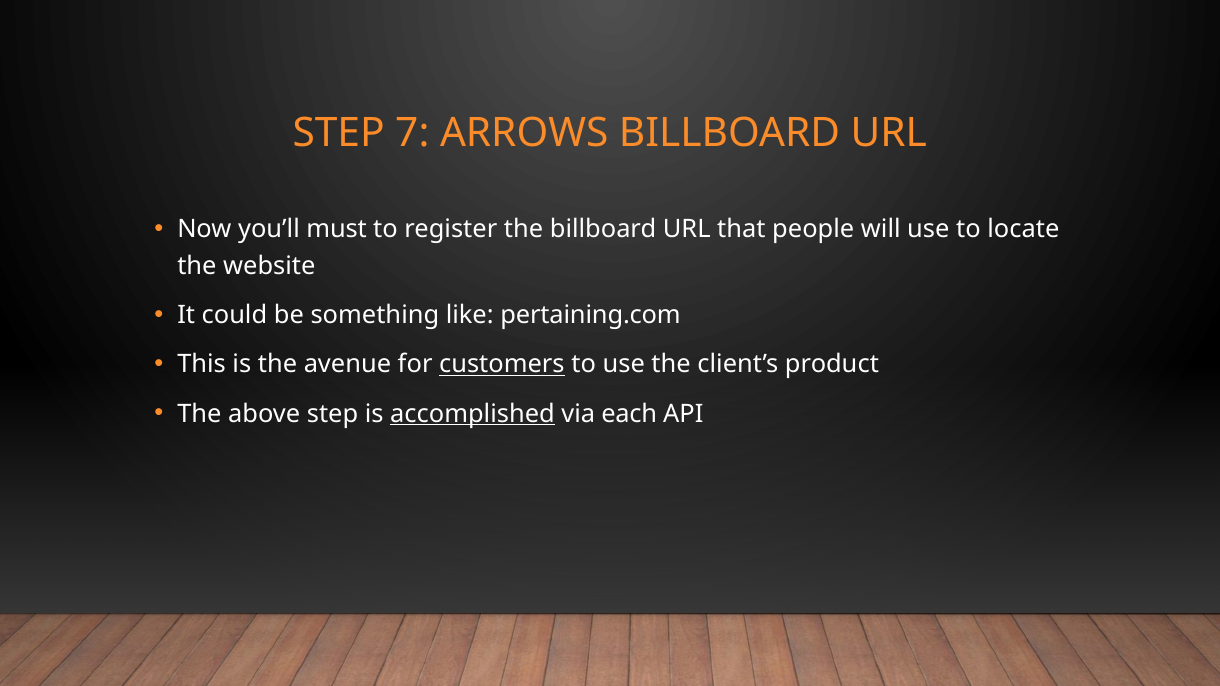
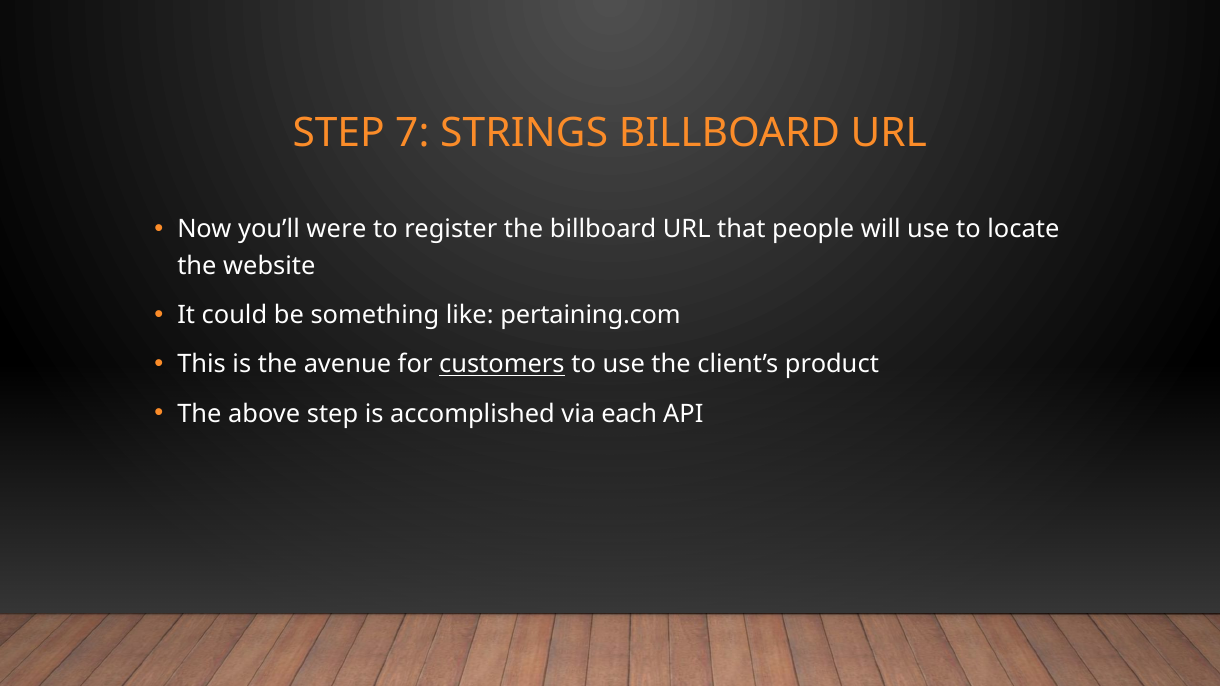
ARROWS: ARROWS -> STRINGS
must: must -> were
accomplished underline: present -> none
